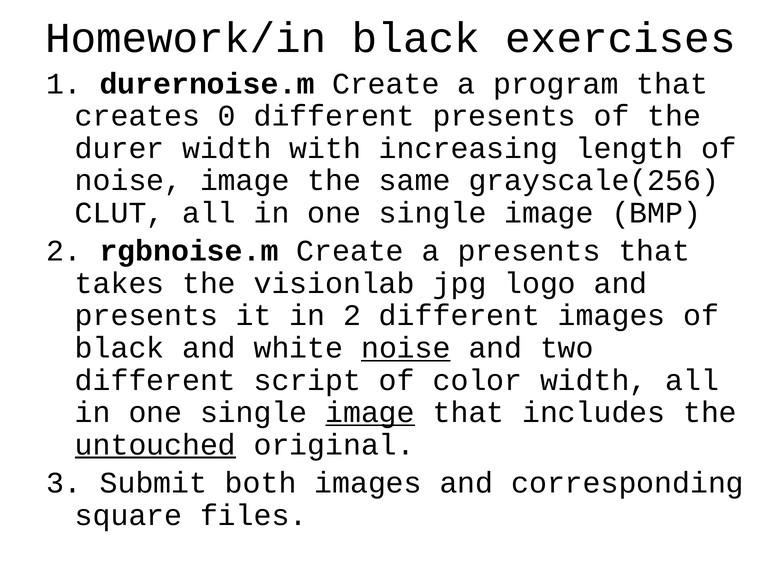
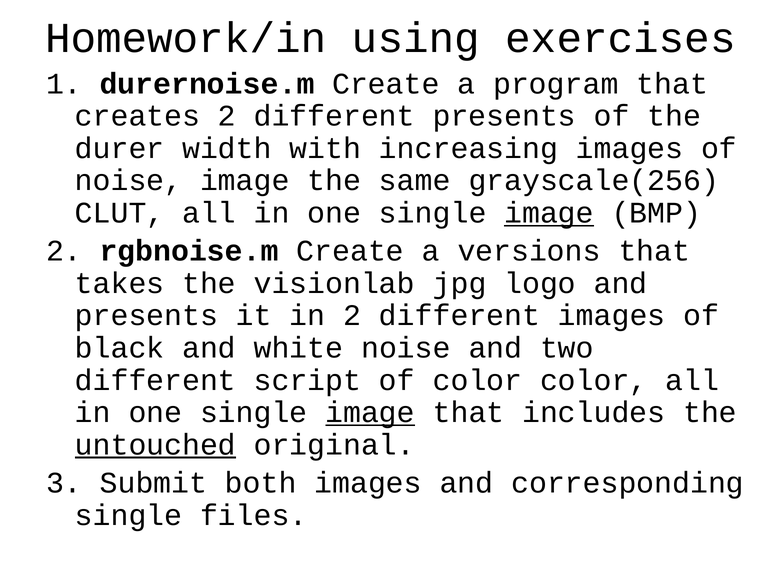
Homework/in black: black -> using
creates 0: 0 -> 2
increasing length: length -> images
image at (549, 213) underline: none -> present
a presents: presents -> versions
noise at (406, 348) underline: present -> none
color width: width -> color
square at (129, 515): square -> single
